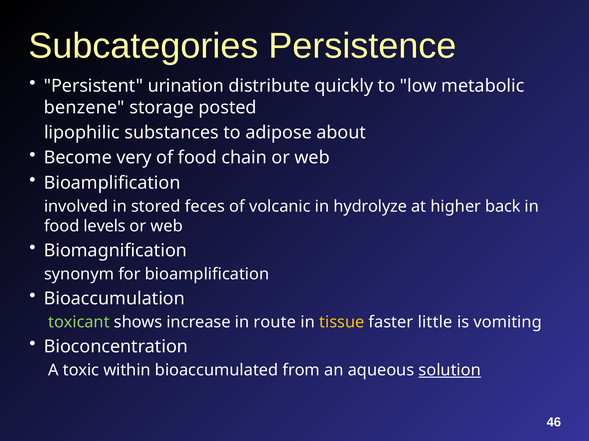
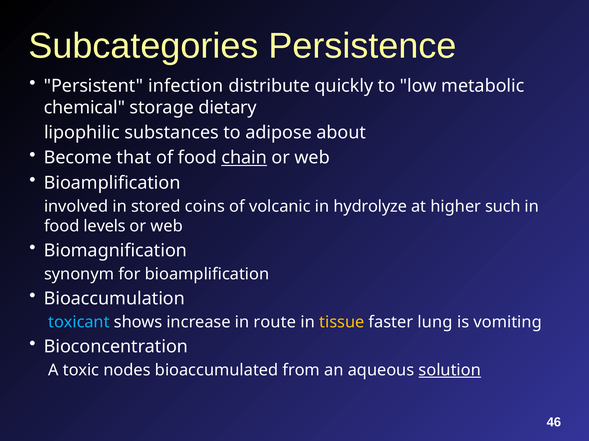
urination: urination -> infection
benzene: benzene -> chemical
posted: posted -> dietary
very: very -> that
chain underline: none -> present
feces: feces -> coins
back: back -> such
toxicant colour: light green -> light blue
little: little -> lung
within: within -> nodes
